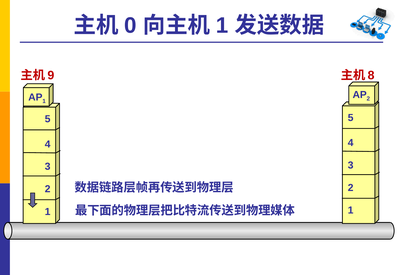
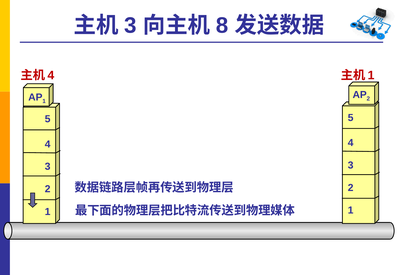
0 at (130, 26): 0 -> 3
1 at (222, 26): 1 -> 8
9 at (51, 75): 9 -> 4
8 at (371, 75): 8 -> 1
